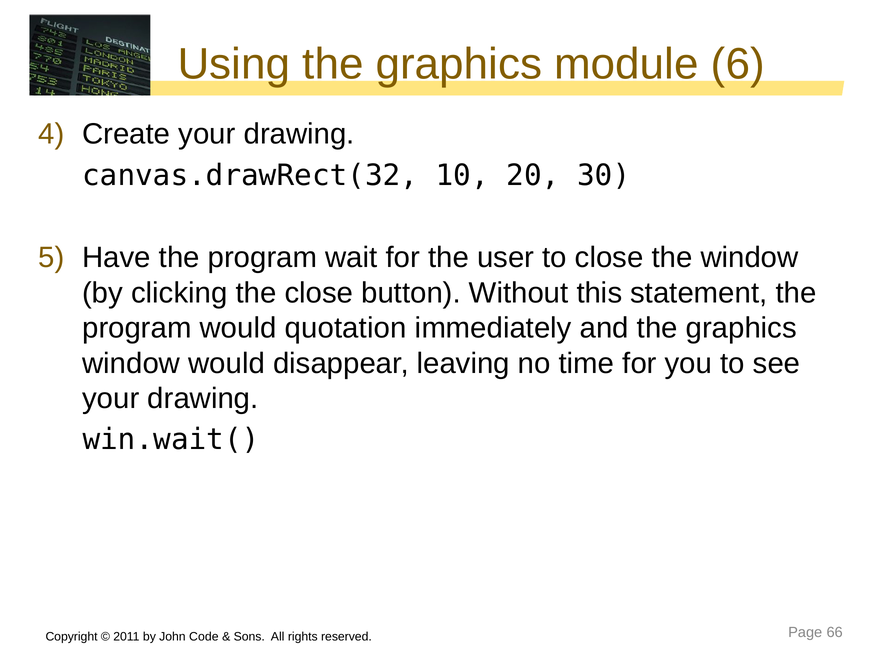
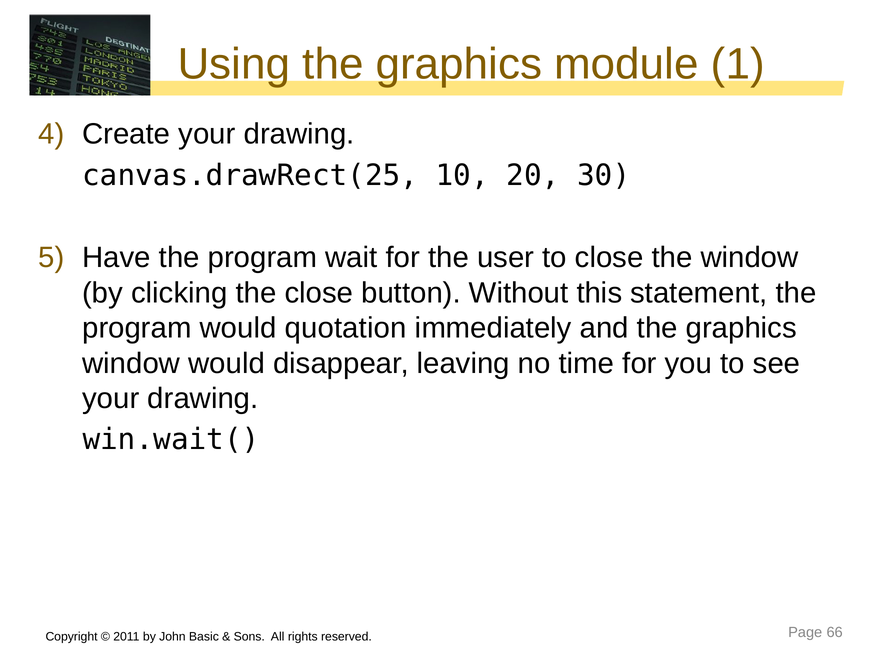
6: 6 -> 1
canvas.drawRect(32: canvas.drawRect(32 -> canvas.drawRect(25
Code: Code -> Basic
